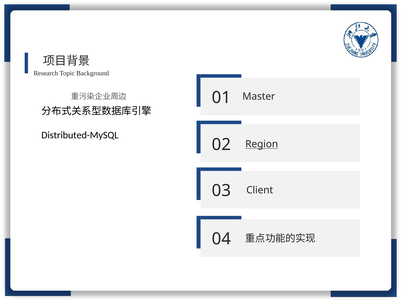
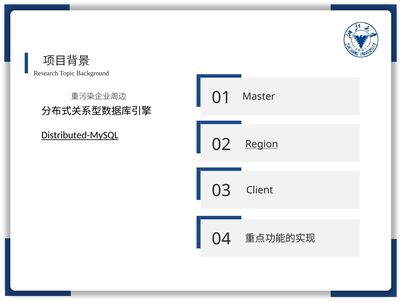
Distributed-MySQL underline: none -> present
